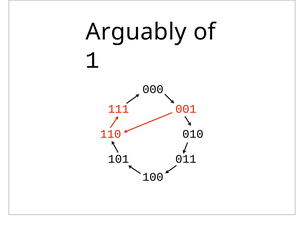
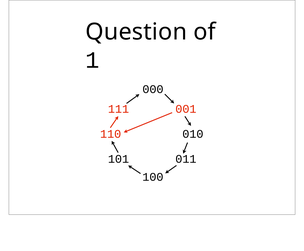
Arguably: Arguably -> Question
